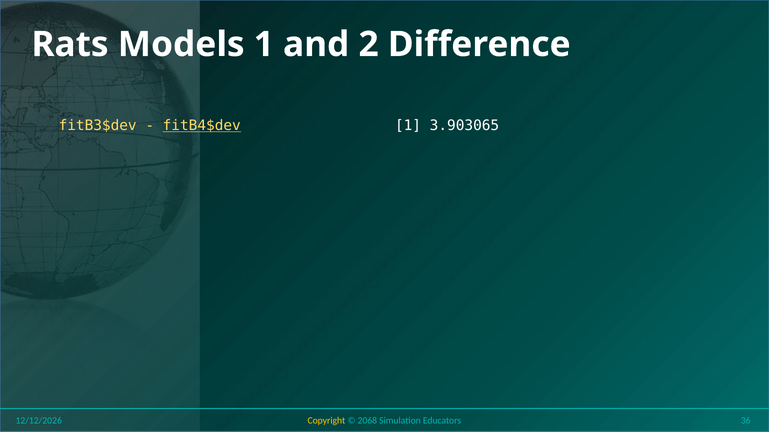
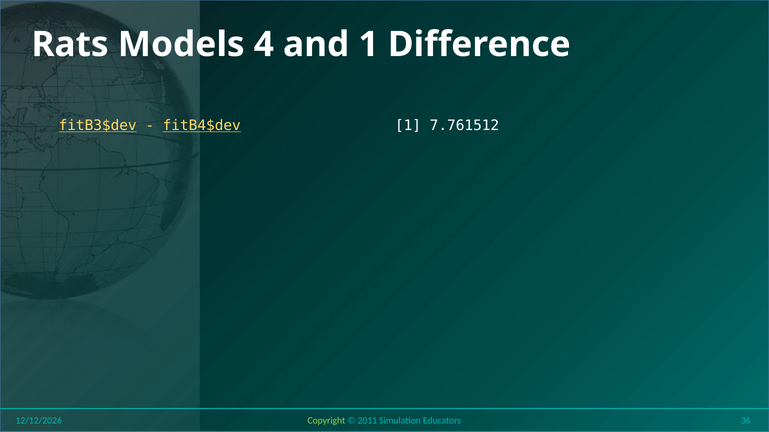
Models 1: 1 -> 4
and 2: 2 -> 1
fitB3$dev underline: none -> present
3.903065: 3.903065 -> 7.761512
Copyright colour: yellow -> light green
2068: 2068 -> 2011
